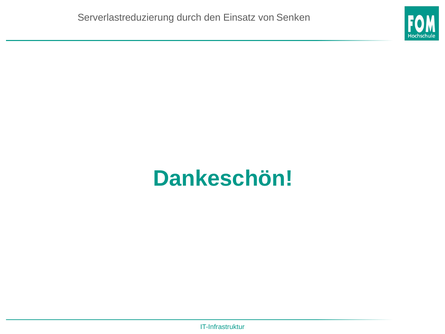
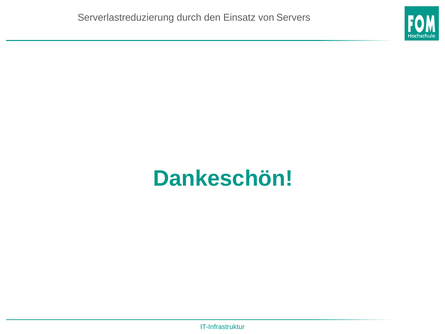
Senken: Senken -> Servers
